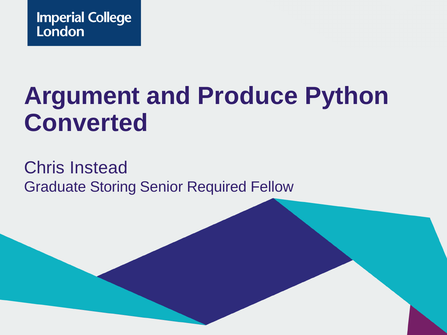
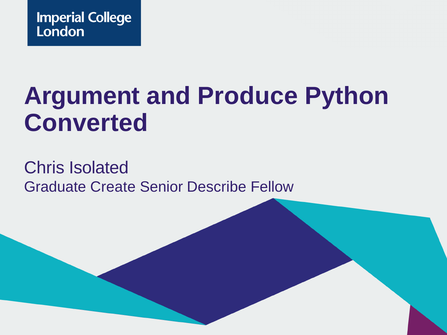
Instead: Instead -> Isolated
Storing: Storing -> Create
Required: Required -> Describe
